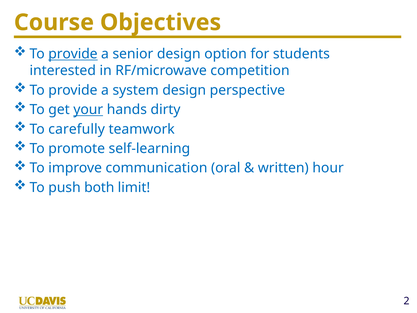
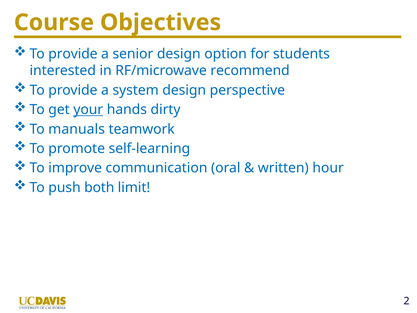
provide at (73, 54) underline: present -> none
competition: competition -> recommend
carefully: carefully -> manuals
